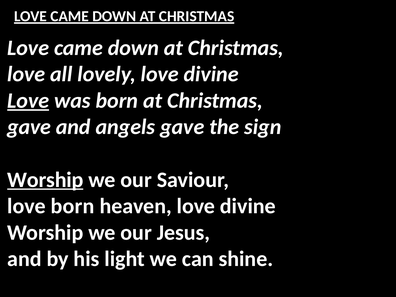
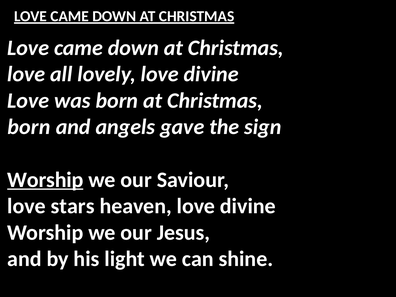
Love at (28, 101) underline: present -> none
gave at (29, 127): gave -> born
love born: born -> stars
